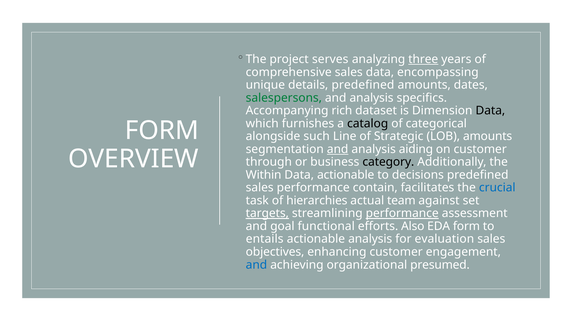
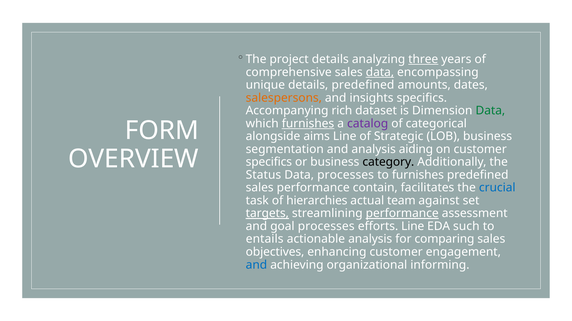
project serves: serves -> details
data at (380, 72) underline: none -> present
salespersons colour: green -> orange
analysis at (372, 98): analysis -> insights
Data at (490, 111) colour: black -> green
furnishes at (308, 124) underline: none -> present
catalog colour: black -> purple
such: such -> aims
LOB amounts: amounts -> business
and at (338, 150) underline: present -> none
through at (269, 162): through -> specifics
Within: Within -> Status
Data actionable: actionable -> processes
to decisions: decisions -> furnishes
goal functional: functional -> processes
efforts Also: Also -> Line
EDA form: form -> such
evaluation: evaluation -> comparing
presumed: presumed -> informing
